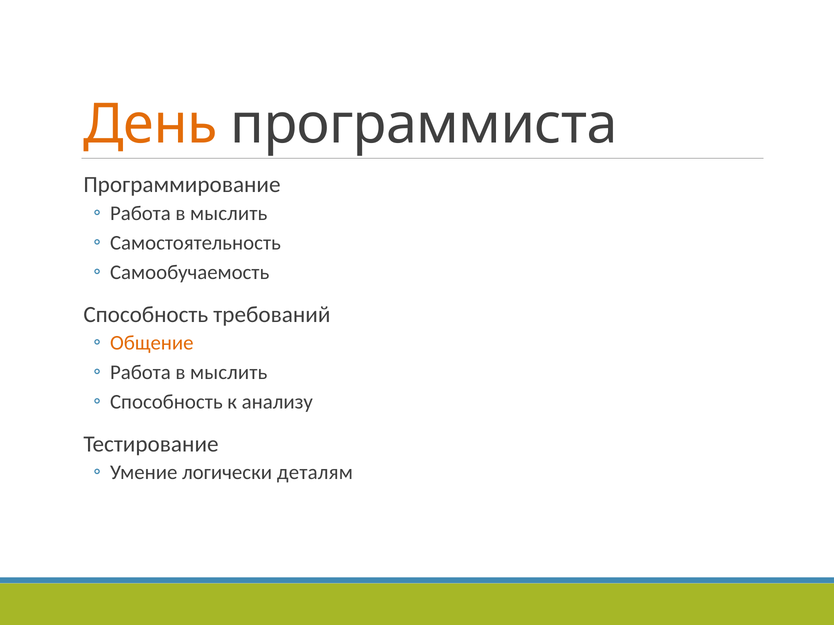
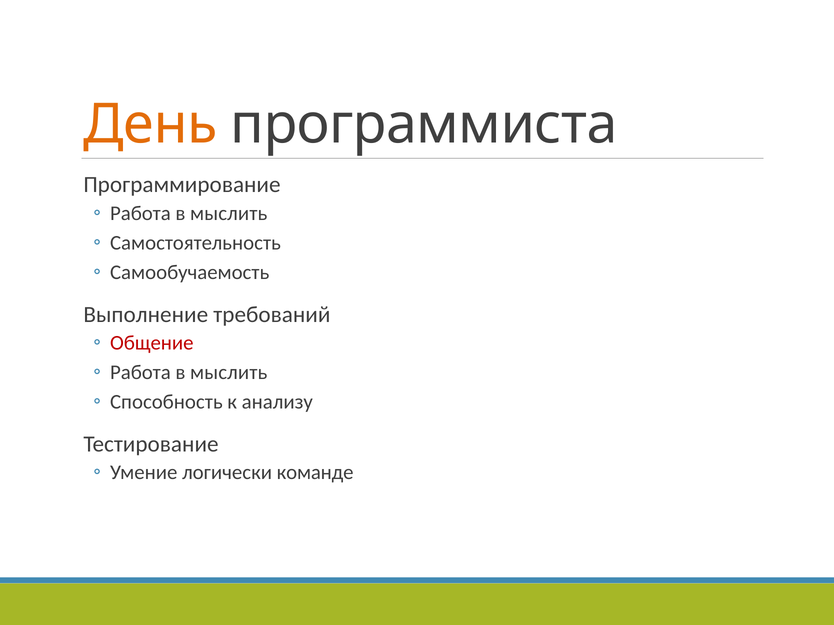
Способность at (146, 315): Способность -> Выполнение
Общение colour: orange -> red
деталям: деталям -> команде
